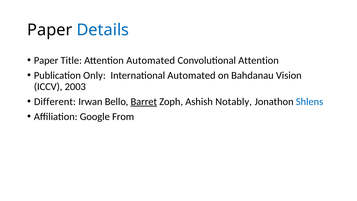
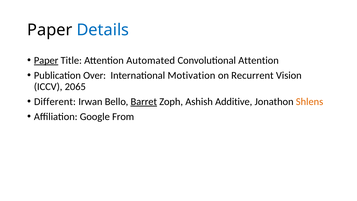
Paper at (46, 60) underline: none -> present
Only: Only -> Over
International Automated: Automated -> Motivation
Bahdanau: Bahdanau -> Recurrent
2003: 2003 -> 2065
Notably: Notably -> Additive
Shlens colour: blue -> orange
